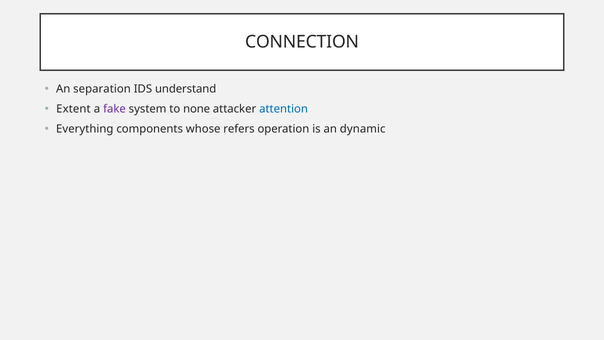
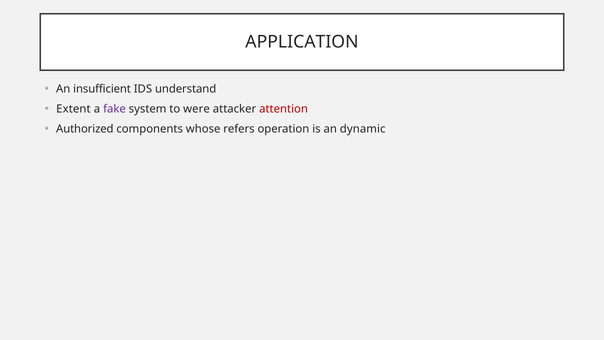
CONNECTION: CONNECTION -> APPLICATION
separation: separation -> insufficient
none: none -> were
attention colour: blue -> red
Everything: Everything -> Authorized
